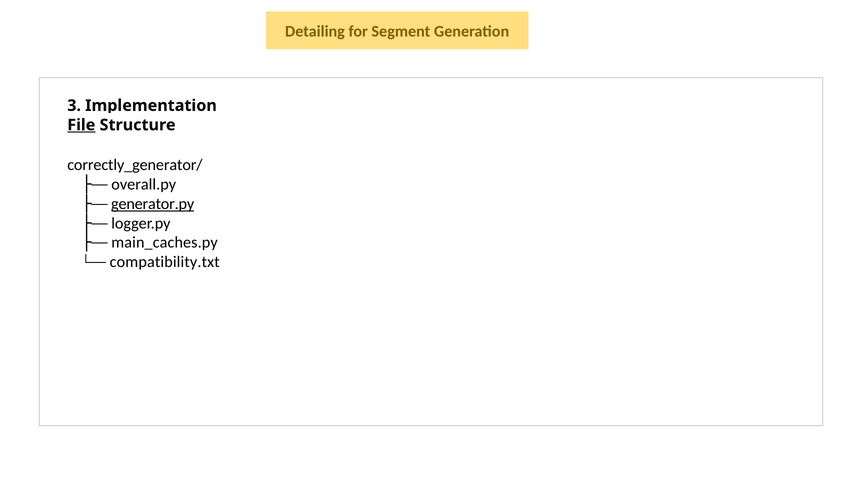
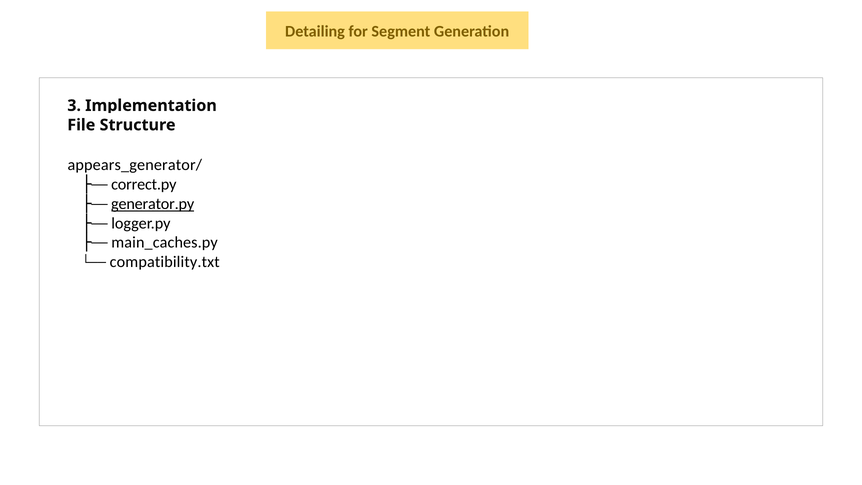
File underline: present -> none
correctly_generator/: correctly_generator/ -> appears_generator/
overall.py: overall.py -> correct.py
